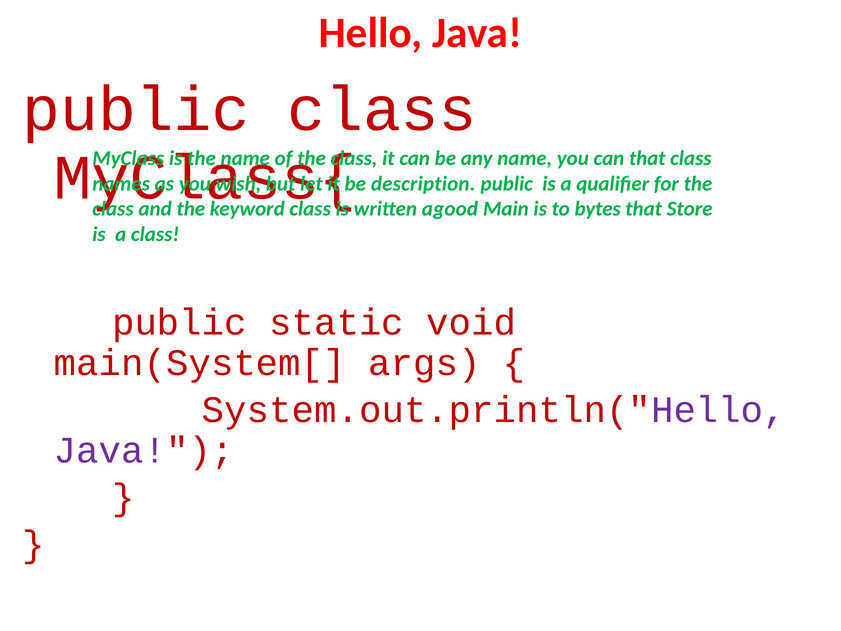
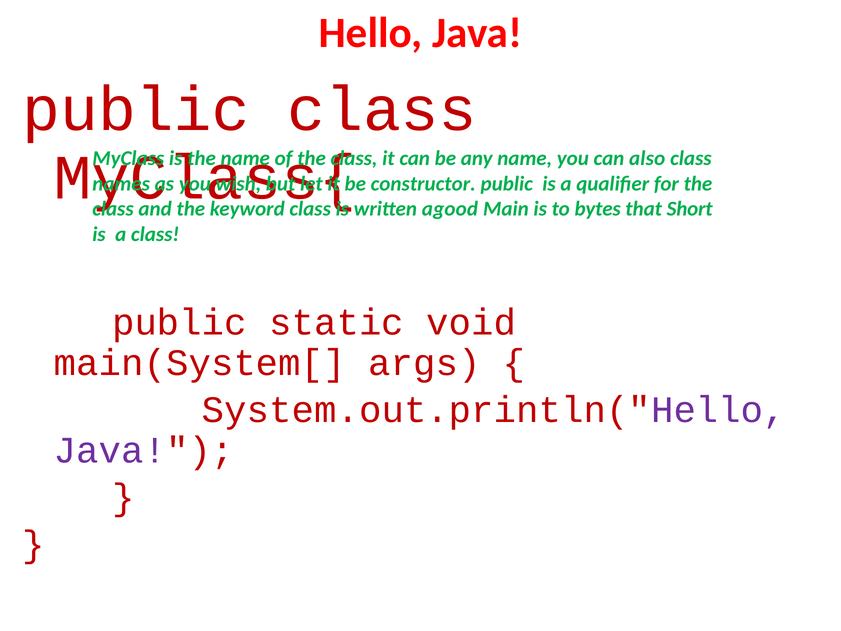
can that: that -> also
description: description -> constructor
Store: Store -> Short
